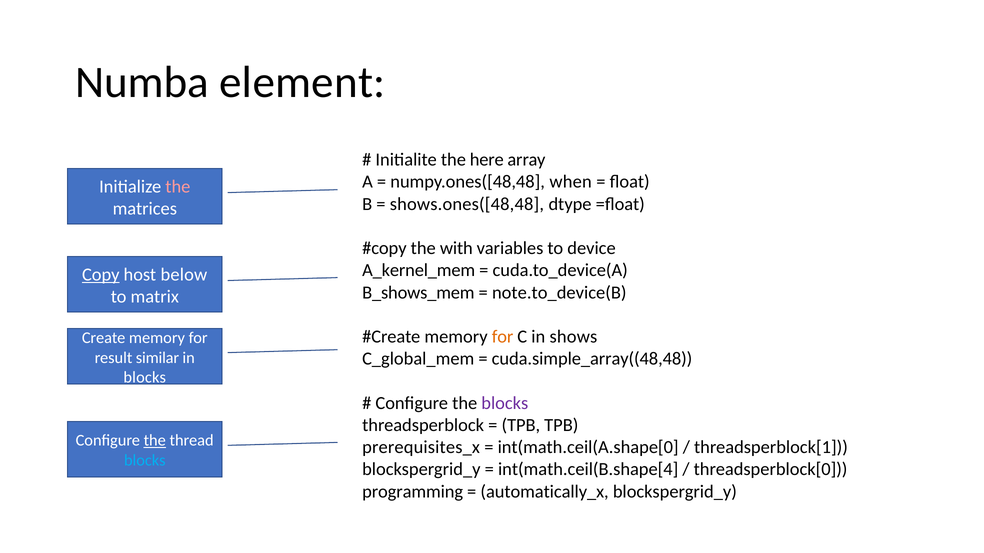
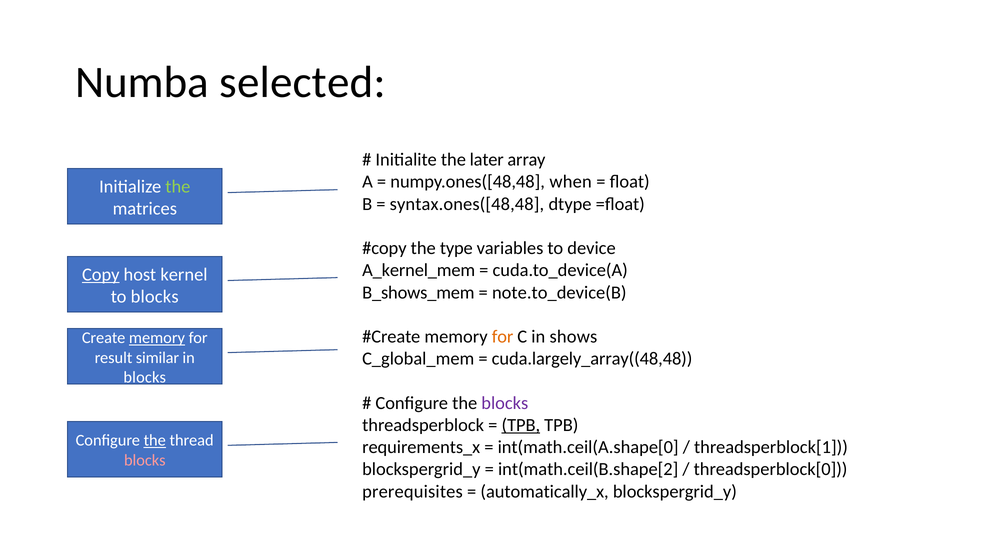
element: element -> selected
here: here -> later
the at (178, 187) colour: pink -> light green
shows.ones([48,48: shows.ones([48,48 -> syntax.ones([48,48
with: with -> type
below: below -> kernel
to matrix: matrix -> blocks
memory at (157, 338) underline: none -> present
cuda.simple_array((48,48: cuda.simple_array((48,48 -> cuda.largely_array((48,48
TPB at (521, 426) underline: none -> present
prerequisites_x: prerequisites_x -> requirements_x
blocks at (145, 461) colour: light blue -> pink
int(math.ceil(B.shape[4: int(math.ceil(B.shape[4 -> int(math.ceil(B.shape[2
programming: programming -> prerequisites
